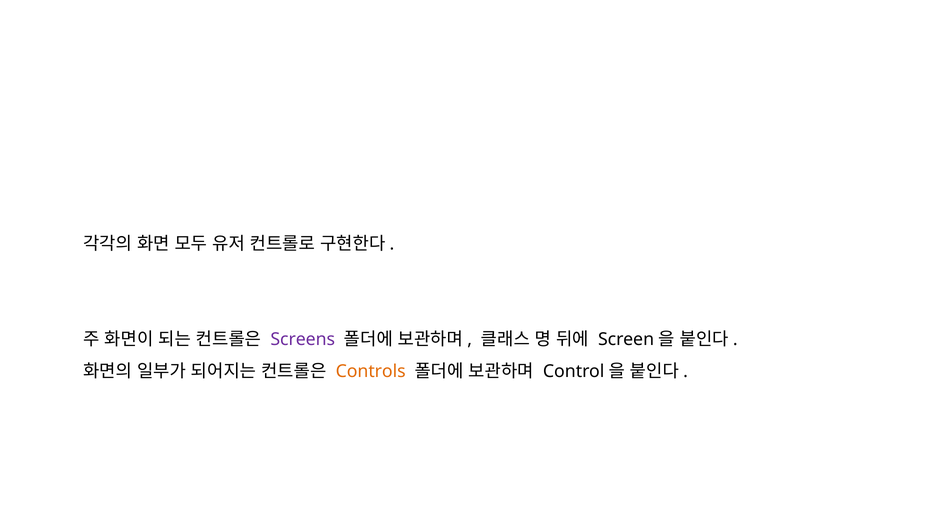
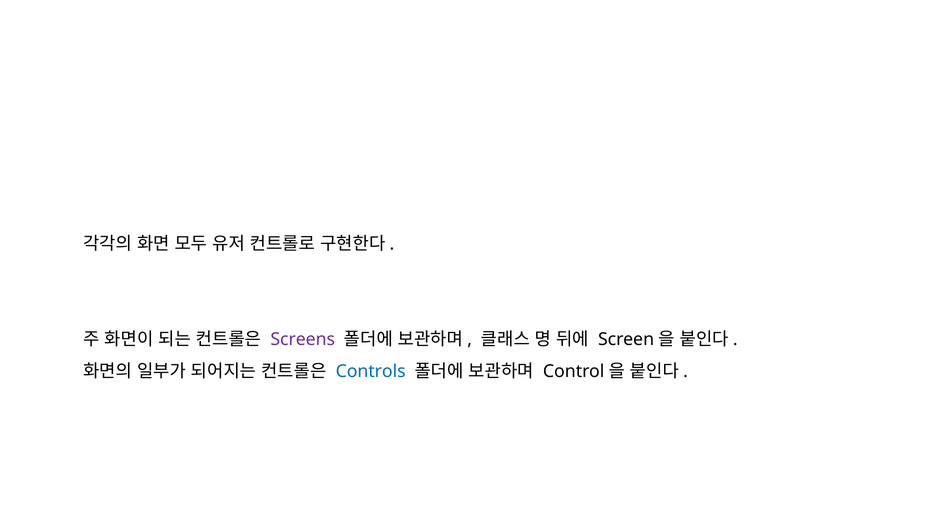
Controls colour: orange -> blue
